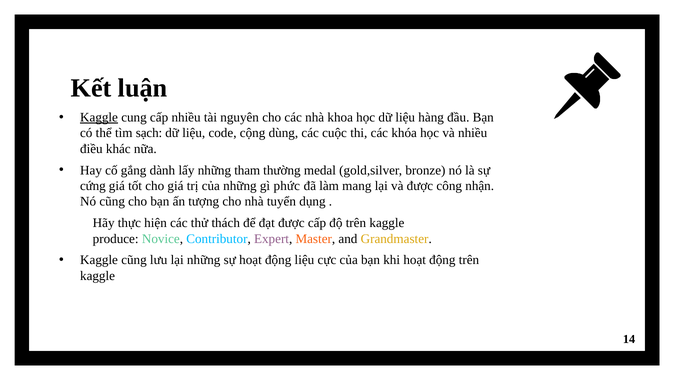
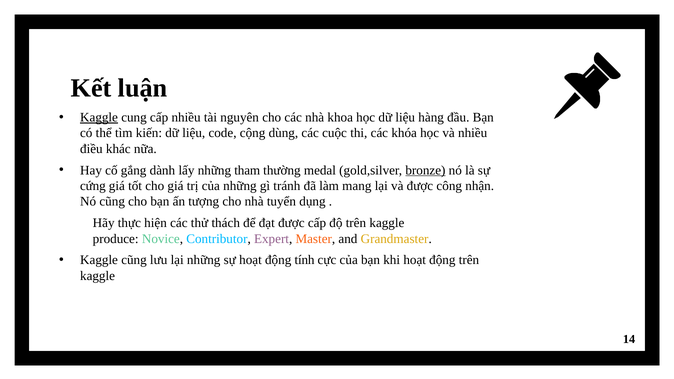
sạch: sạch -> kiến
bronze underline: none -> present
phức: phức -> tránh
động liệu: liệu -> tính
